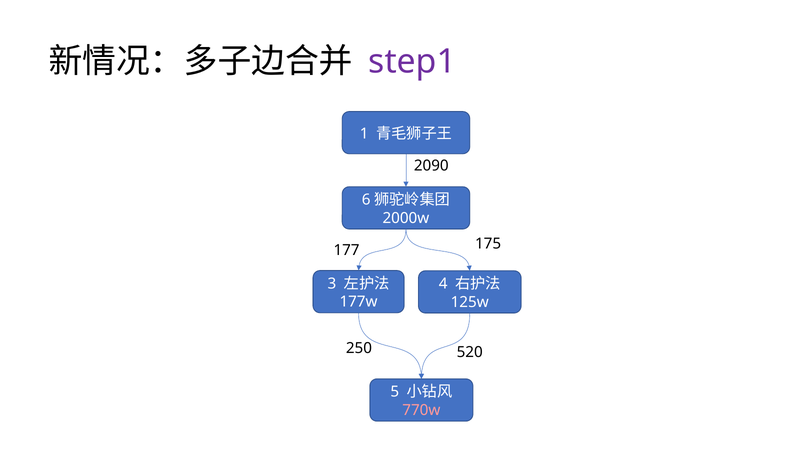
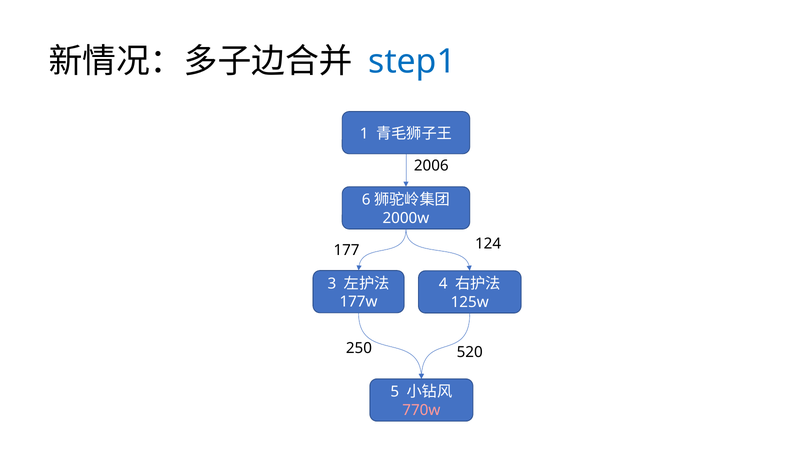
step1 colour: purple -> blue
2090: 2090 -> 2006
175: 175 -> 124
